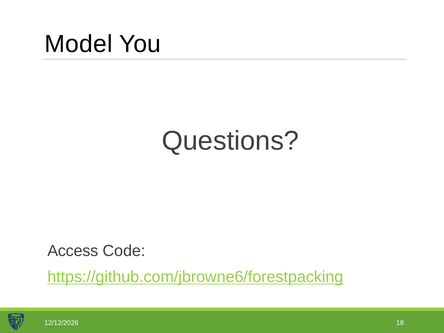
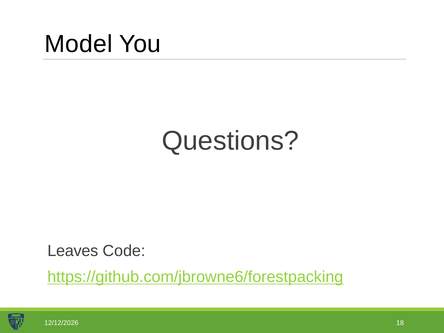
Access: Access -> Leaves
